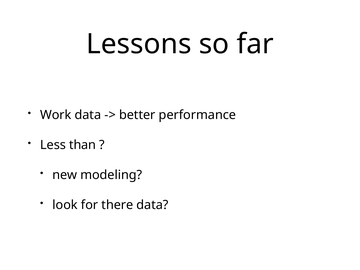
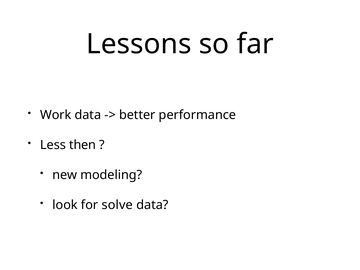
than: than -> then
there: there -> solve
